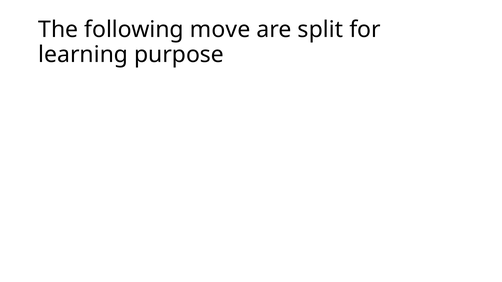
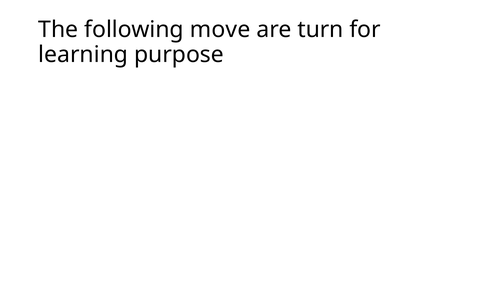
split: split -> turn
